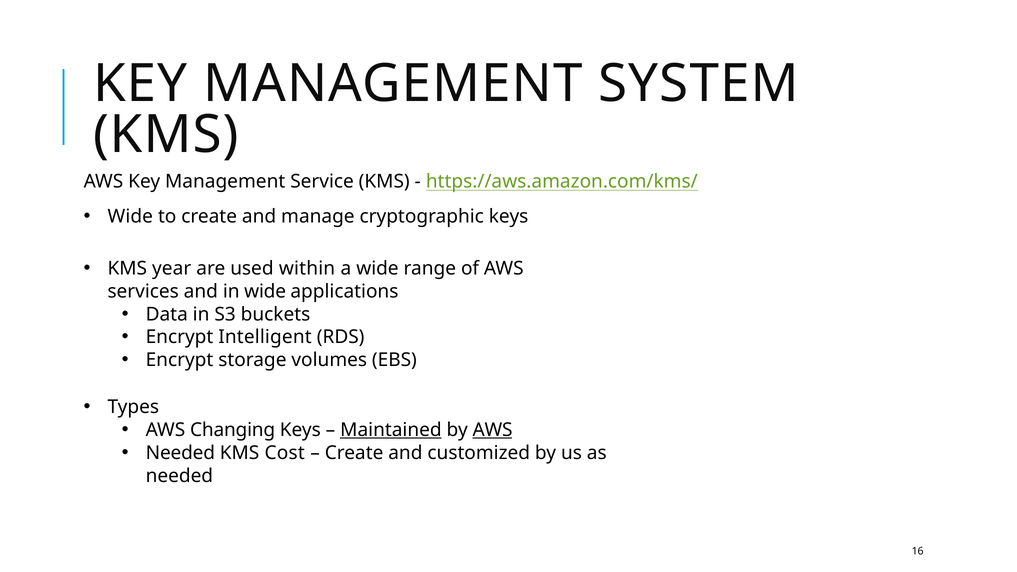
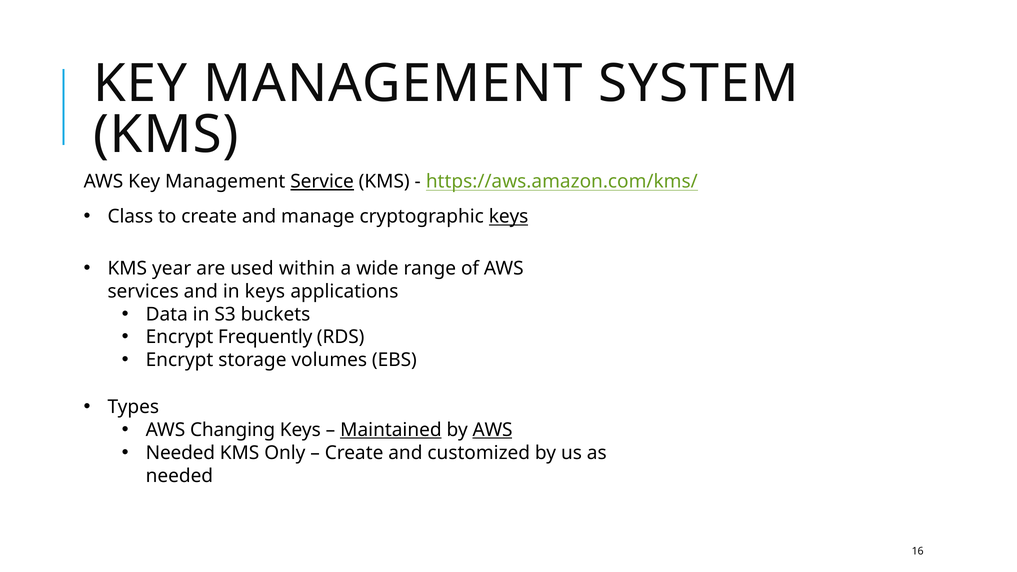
Service underline: none -> present
Wide at (130, 217): Wide -> Class
keys at (509, 217) underline: none -> present
in wide: wide -> keys
Intelligent: Intelligent -> Frequently
Cost: Cost -> Only
